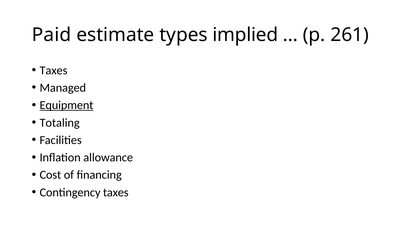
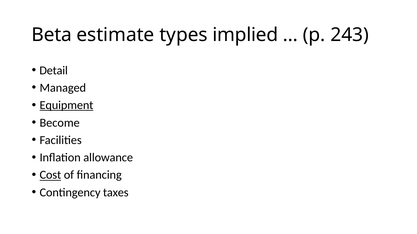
Paid: Paid -> Beta
261: 261 -> 243
Taxes at (54, 71): Taxes -> Detail
Totaling: Totaling -> Become
Cost underline: none -> present
